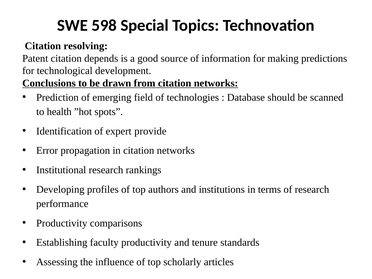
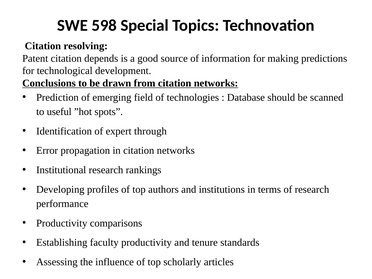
health: health -> useful
provide: provide -> through
